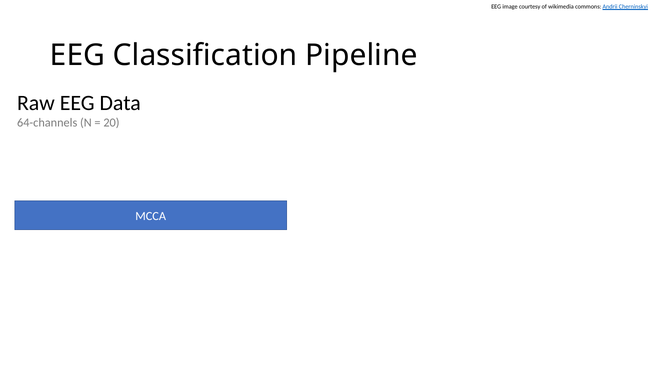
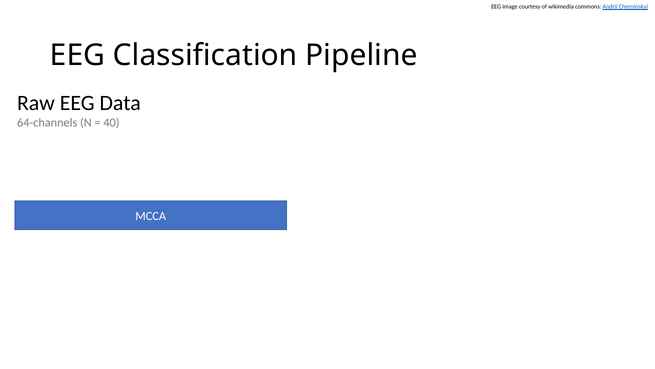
20: 20 -> 40
